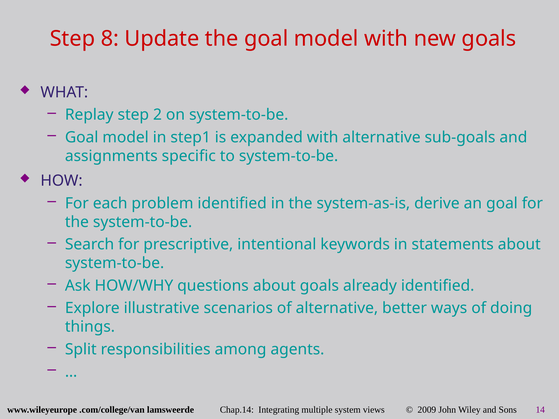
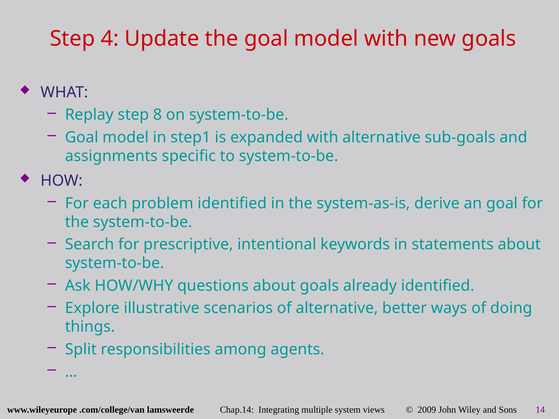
8: 8 -> 4
2: 2 -> 8
